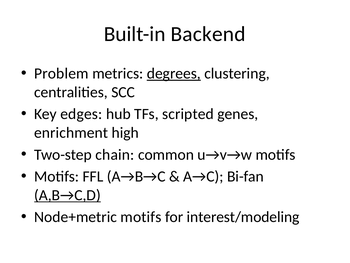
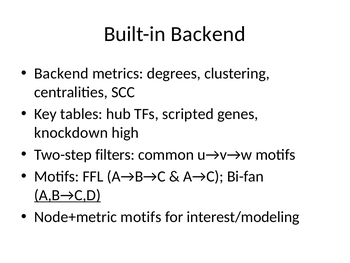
Problem at (61, 73): Problem -> Backend
degrees underline: present -> none
edges: edges -> tables
enrichment: enrichment -> knockdown
chain: chain -> filters
